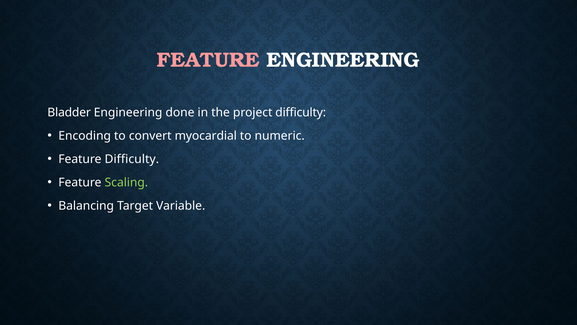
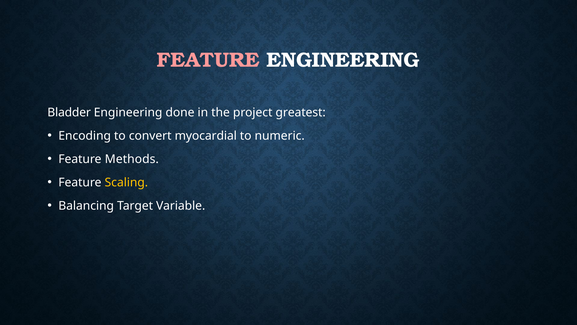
project difficulty: difficulty -> greatest
Feature Difficulty: Difficulty -> Methods
Scaling colour: light green -> yellow
